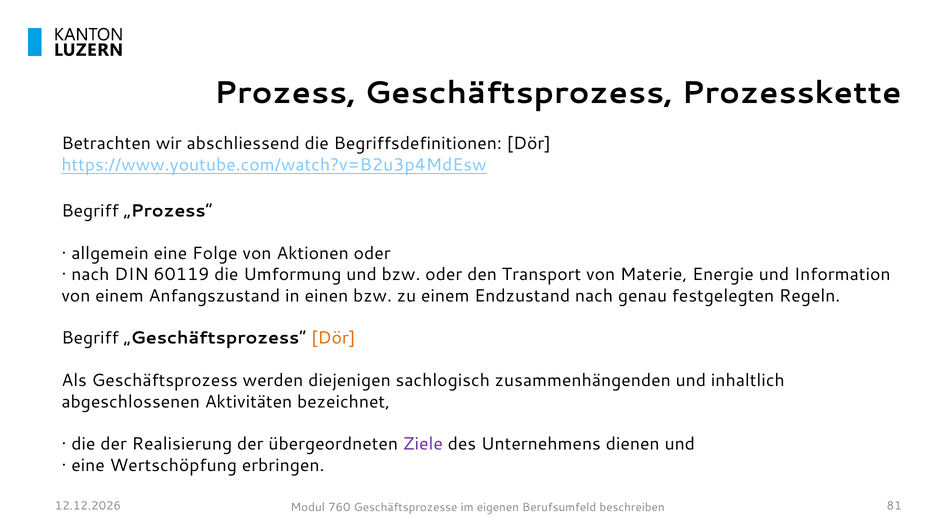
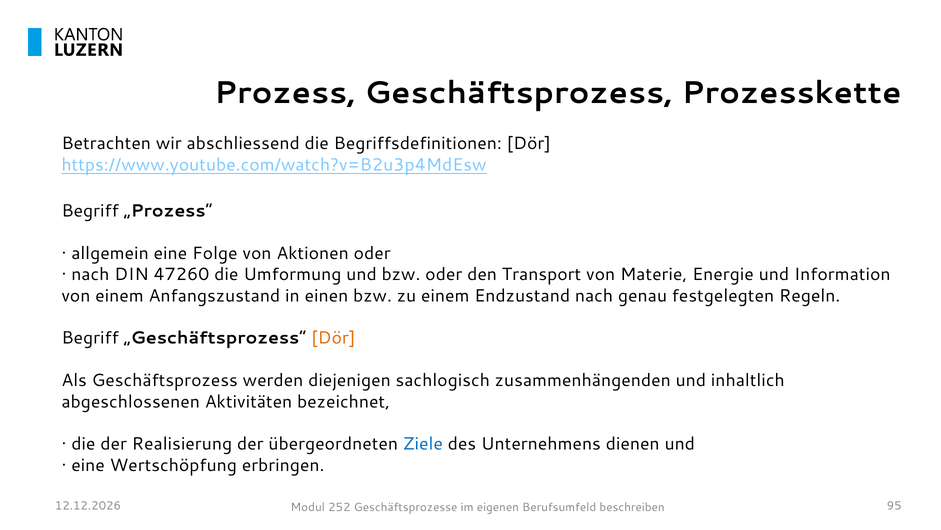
60119: 60119 -> 47260
Ziele colour: purple -> blue
760: 760 -> 252
81: 81 -> 95
